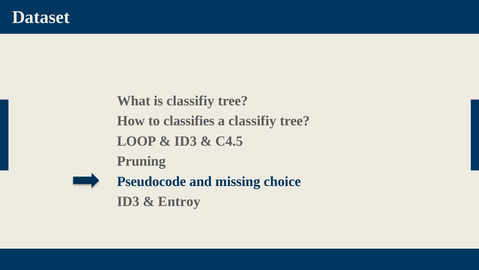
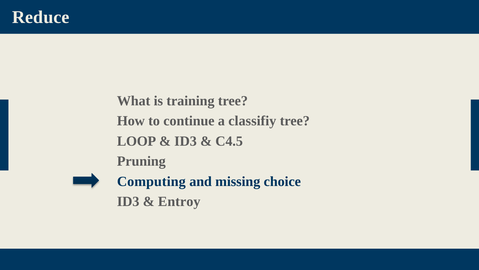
Dataset: Dataset -> Reduce
is classifiy: classifiy -> training
classifies: classifies -> continue
Pseudocode: Pseudocode -> Computing
